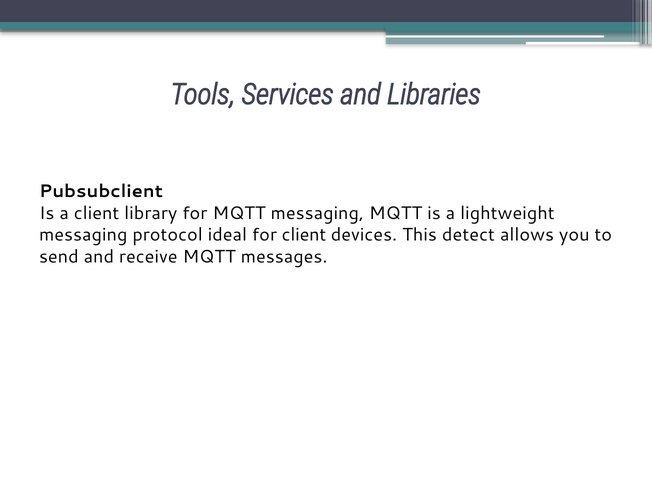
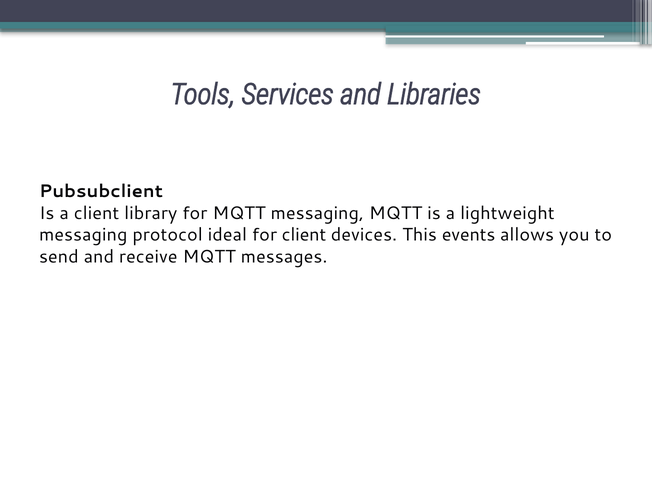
detect: detect -> events
